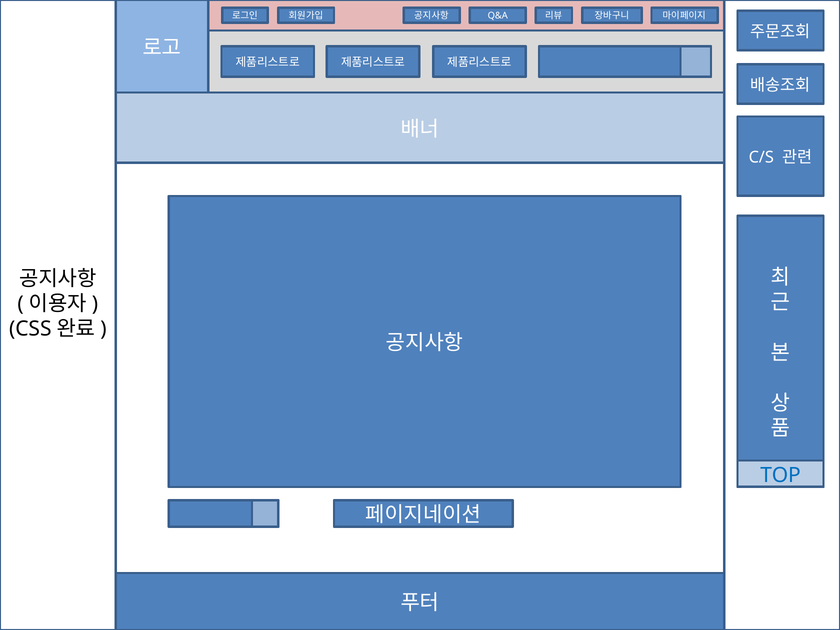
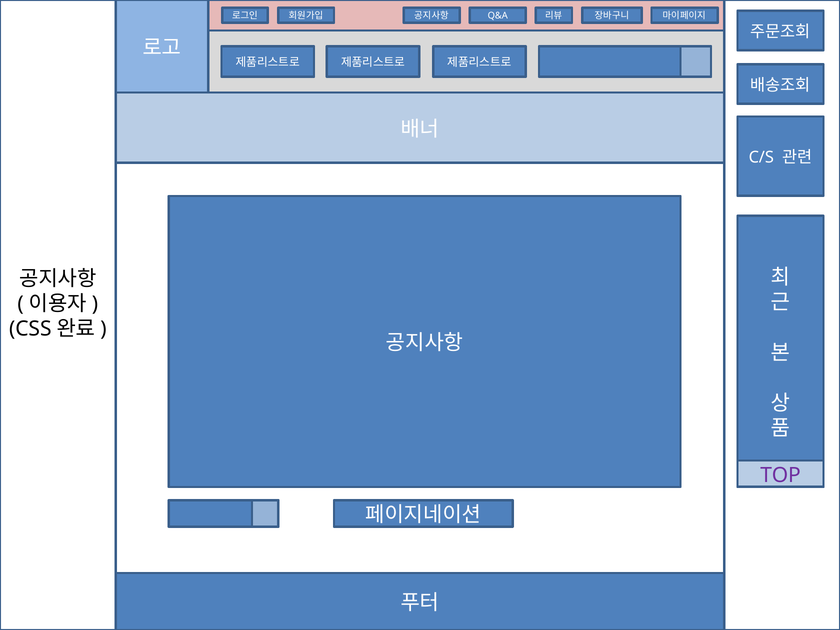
TOP colour: blue -> purple
